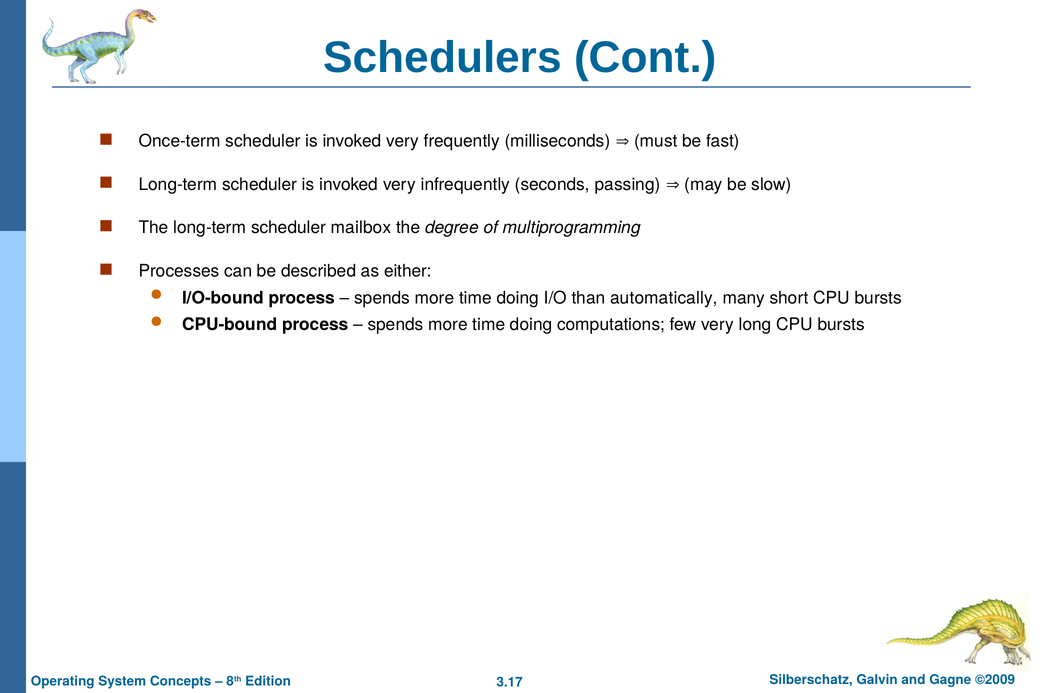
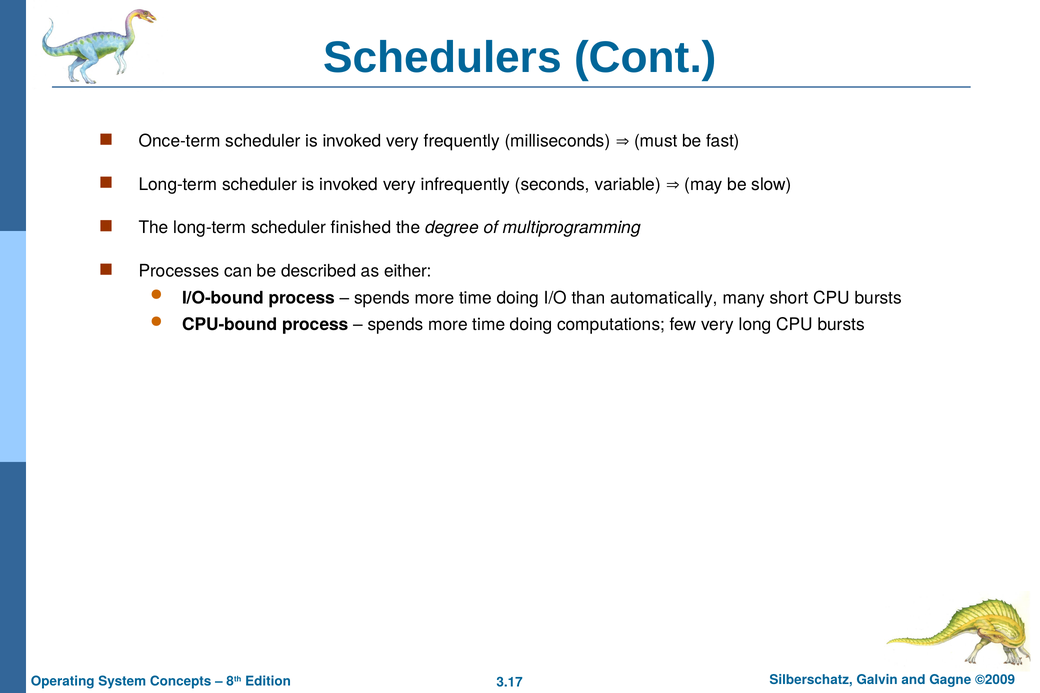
passing: passing -> variable
mailbox: mailbox -> finished
